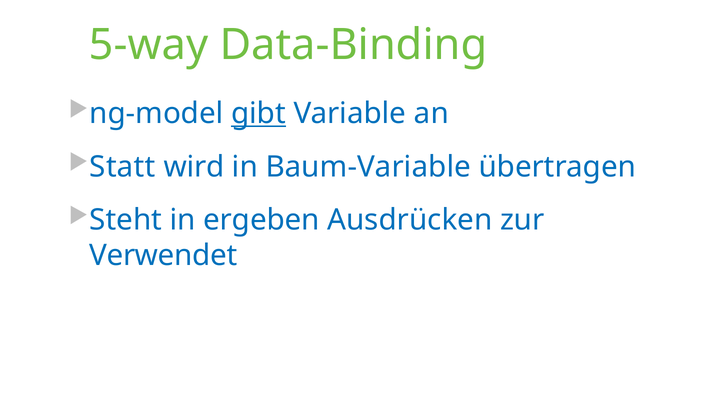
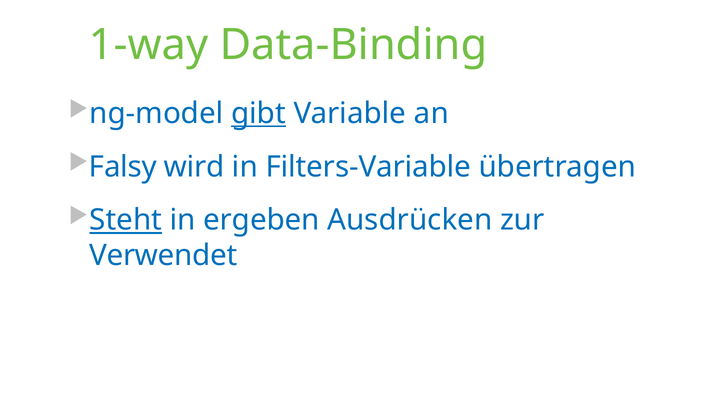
5-way: 5-way -> 1-way
Statt: Statt -> Falsy
Baum-Variable: Baum-Variable -> Filters-Variable
Steht underline: none -> present
